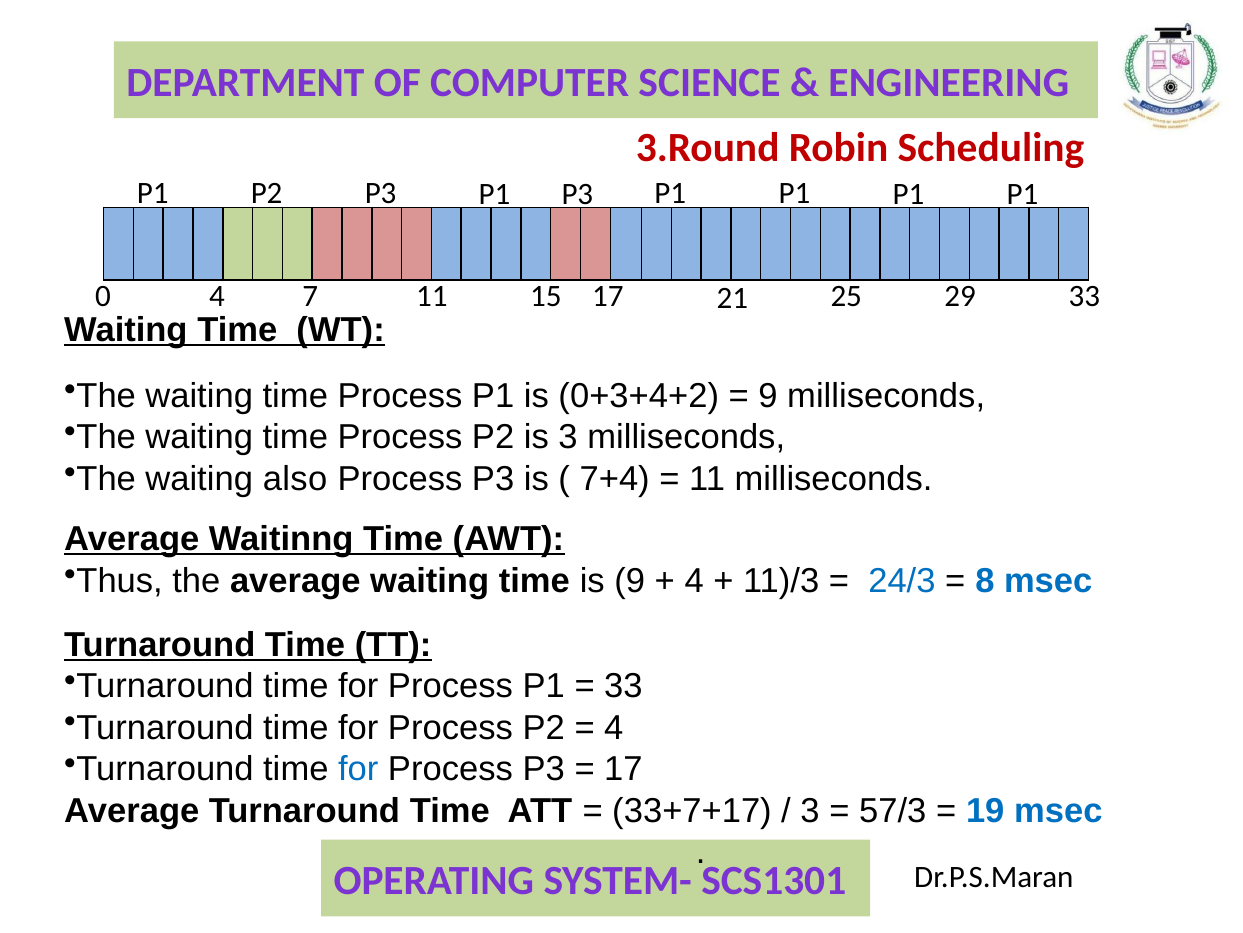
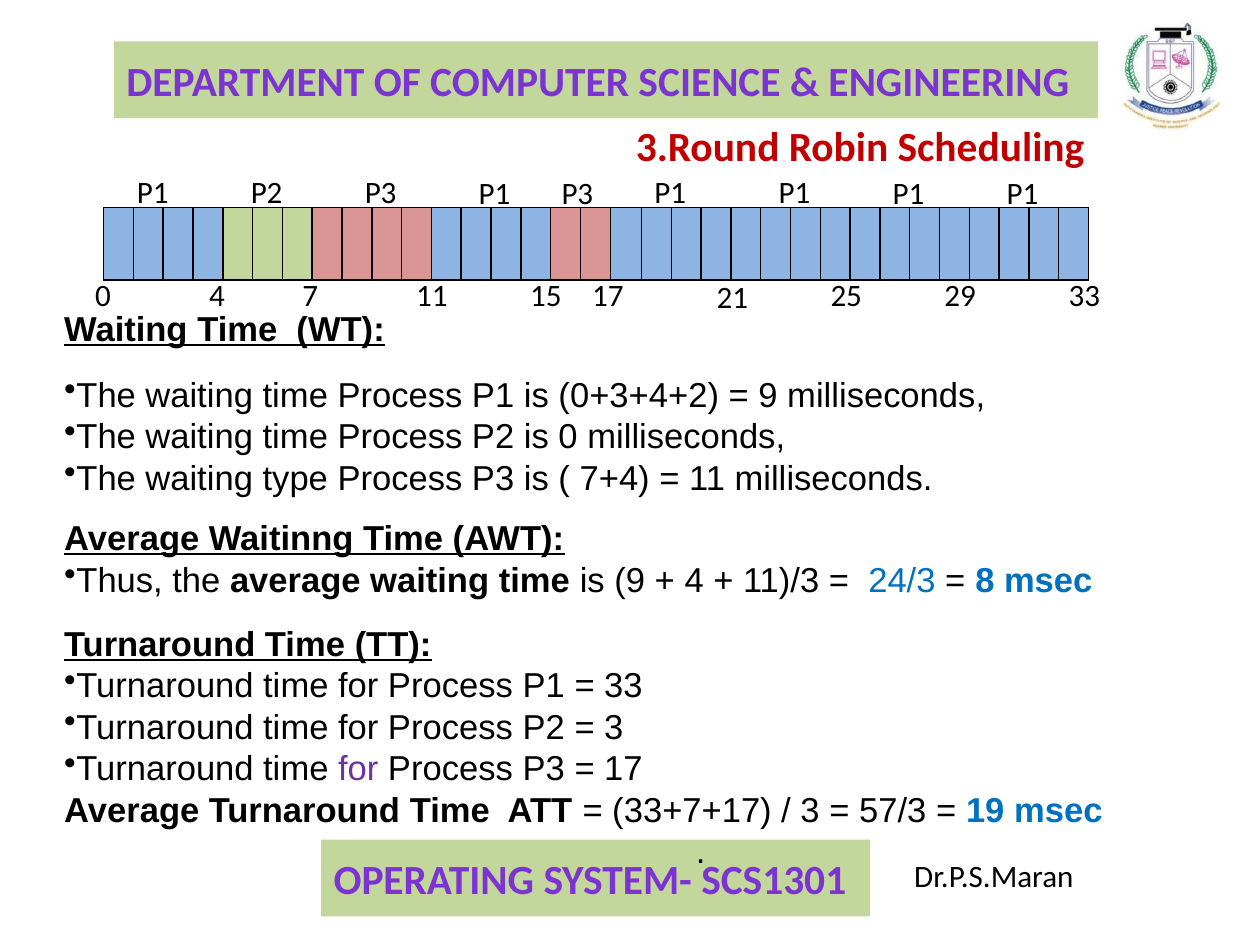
is 3: 3 -> 0
also: also -> type
4 at (614, 727): 4 -> 3
for at (358, 769) colour: blue -> purple
